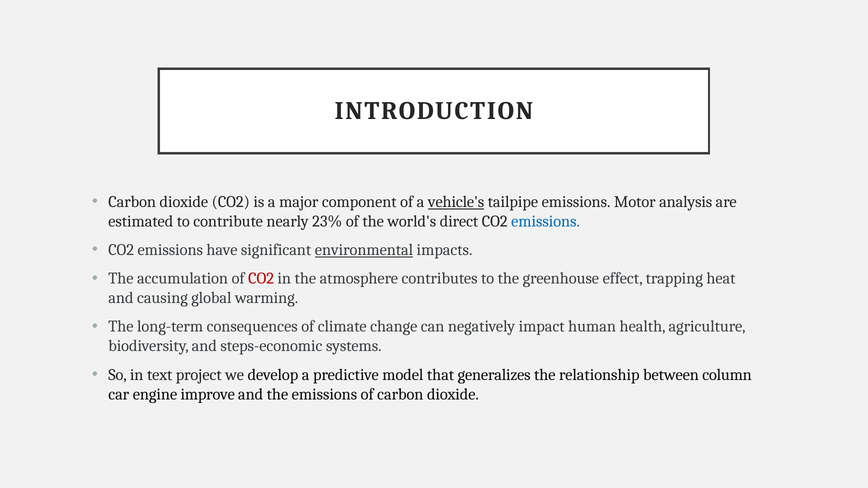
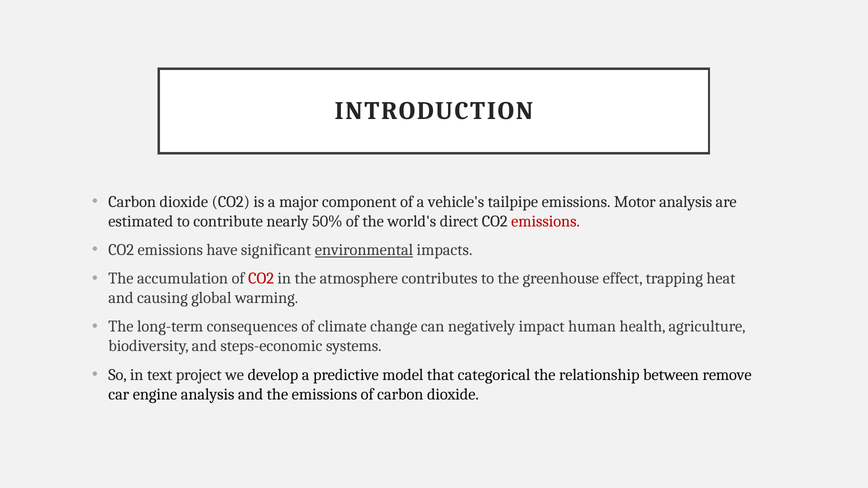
vehicle's underline: present -> none
23%: 23% -> 50%
emissions at (546, 222) colour: blue -> red
generalizes: generalizes -> categorical
column: column -> remove
engine improve: improve -> analysis
